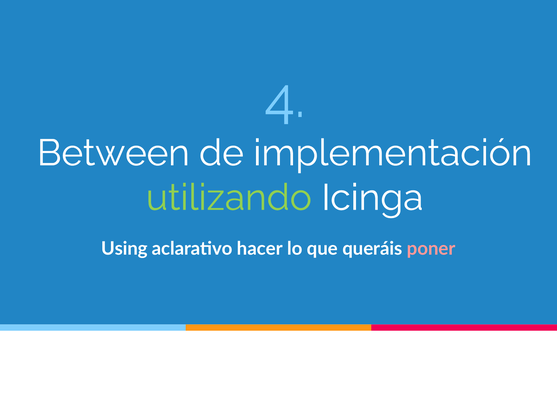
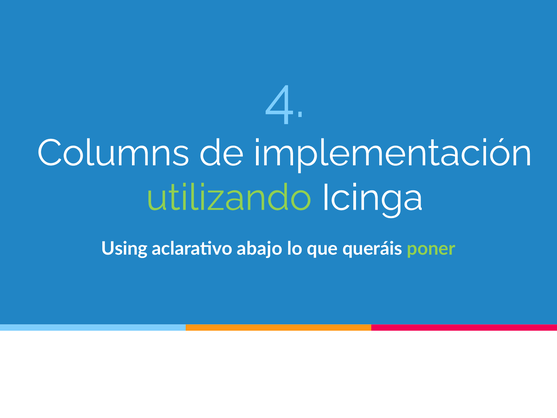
Between: Between -> Columns
hacer: hacer -> abajo
poner colour: pink -> light green
